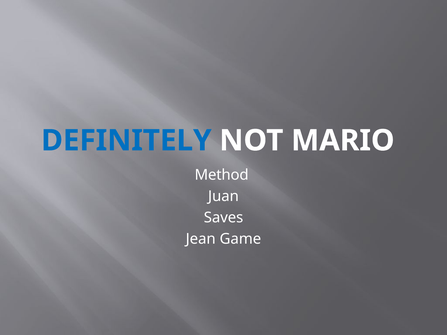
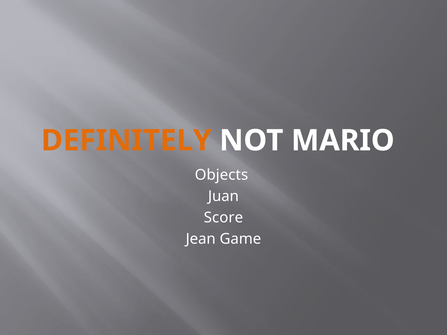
DEFINITELY colour: blue -> orange
Method: Method -> Objects
Saves: Saves -> Score
